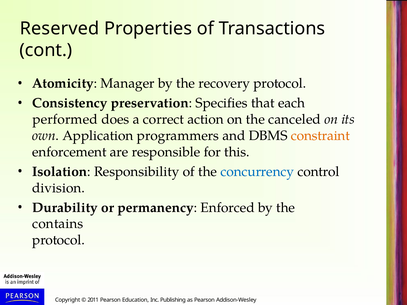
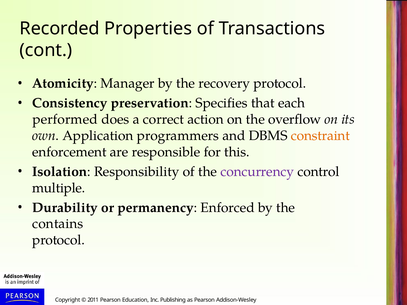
Reserved: Reserved -> Recorded
canceled: canceled -> overflow
concurrency colour: blue -> purple
division: division -> multiple
